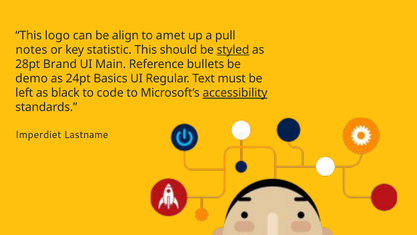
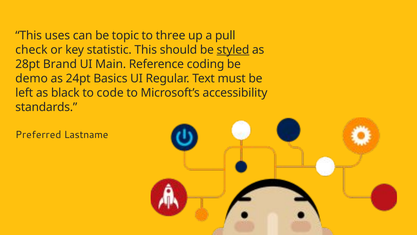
logo: logo -> uses
align: align -> topic
amet: amet -> three
notes: notes -> check
bullets: bullets -> coding
accessibility underline: present -> none
Imperdiet: Imperdiet -> Preferred
